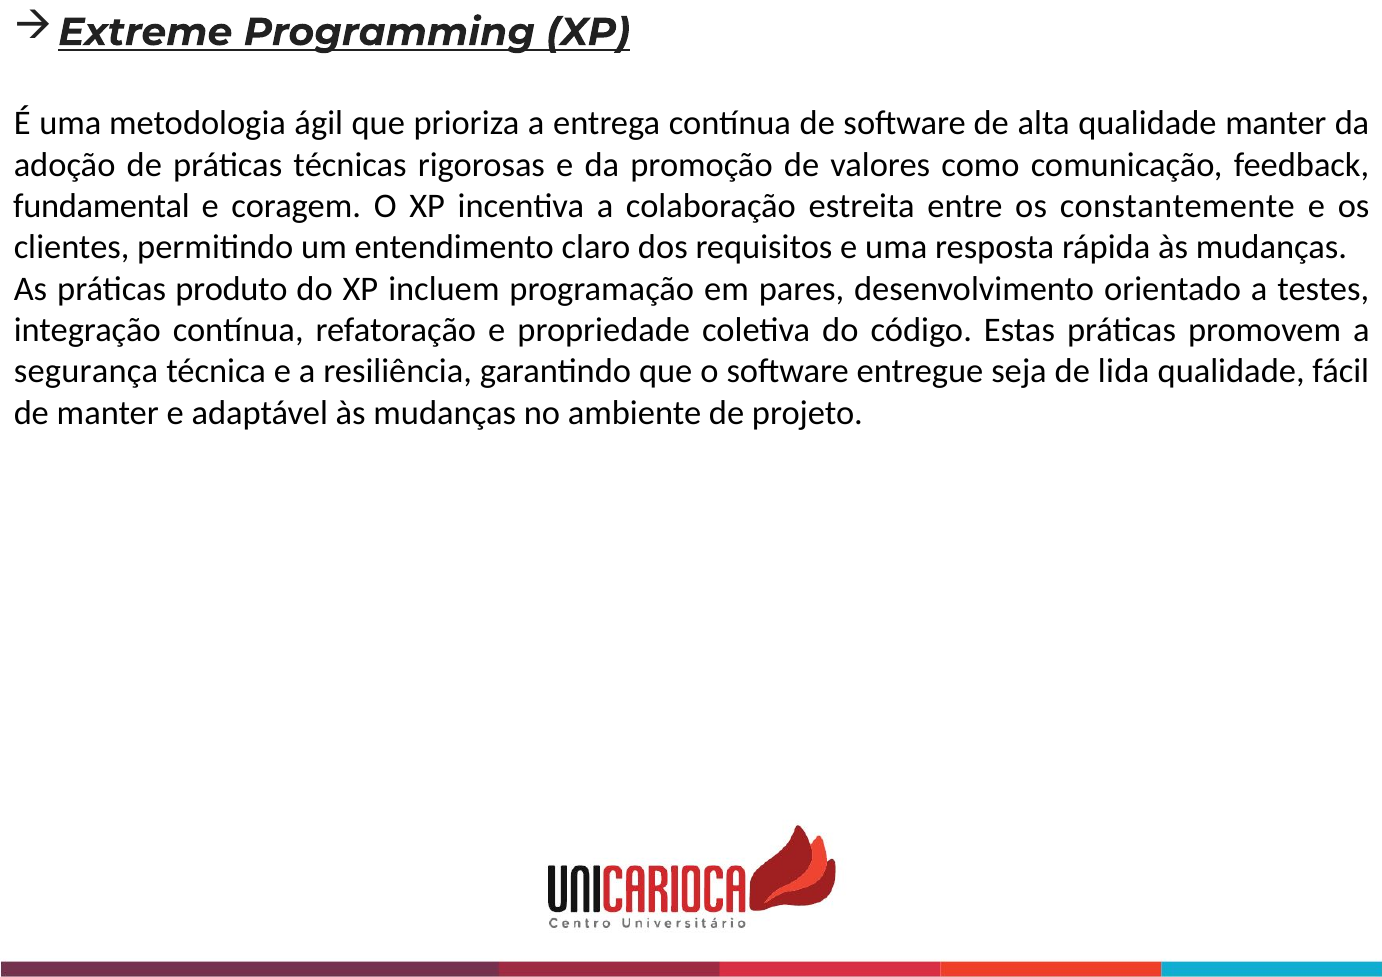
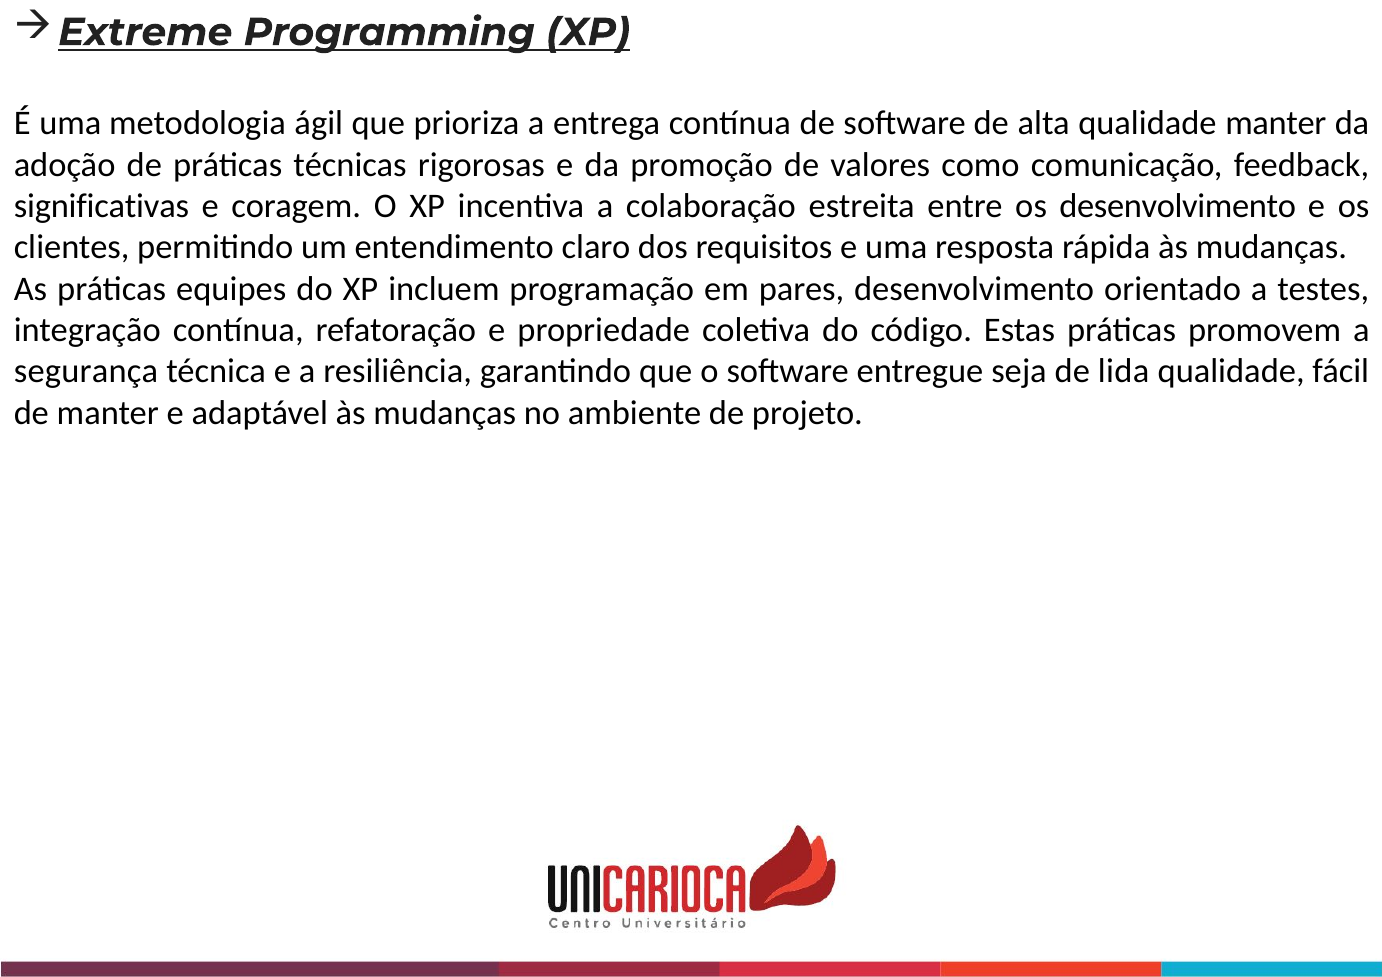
fundamental: fundamental -> significativas
os constantemente: constantemente -> desenvolvimento
produto: produto -> equipes
